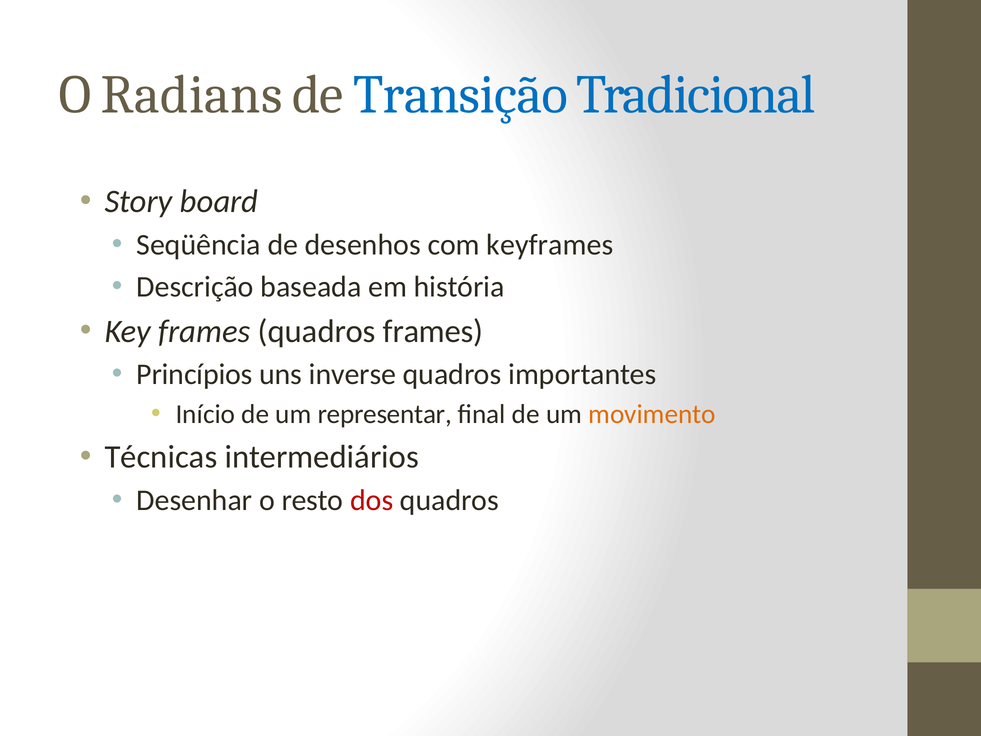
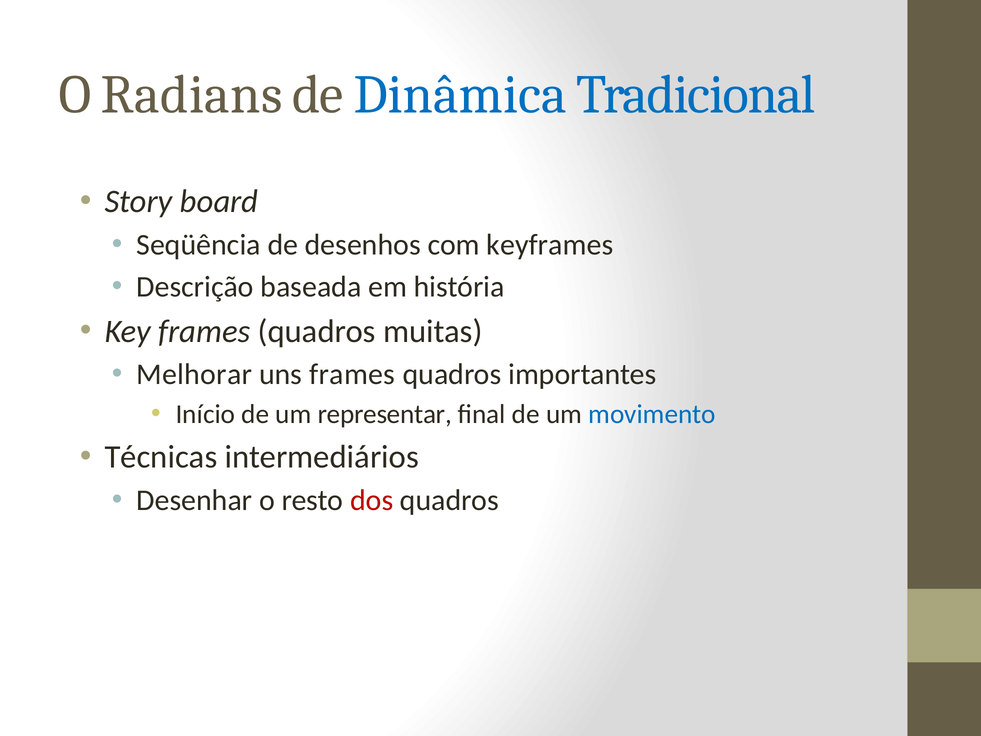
Transição: Transição -> Dinâmica
quadros frames: frames -> muitas
Princípios: Princípios -> Melhorar
uns inverse: inverse -> frames
movimento colour: orange -> blue
